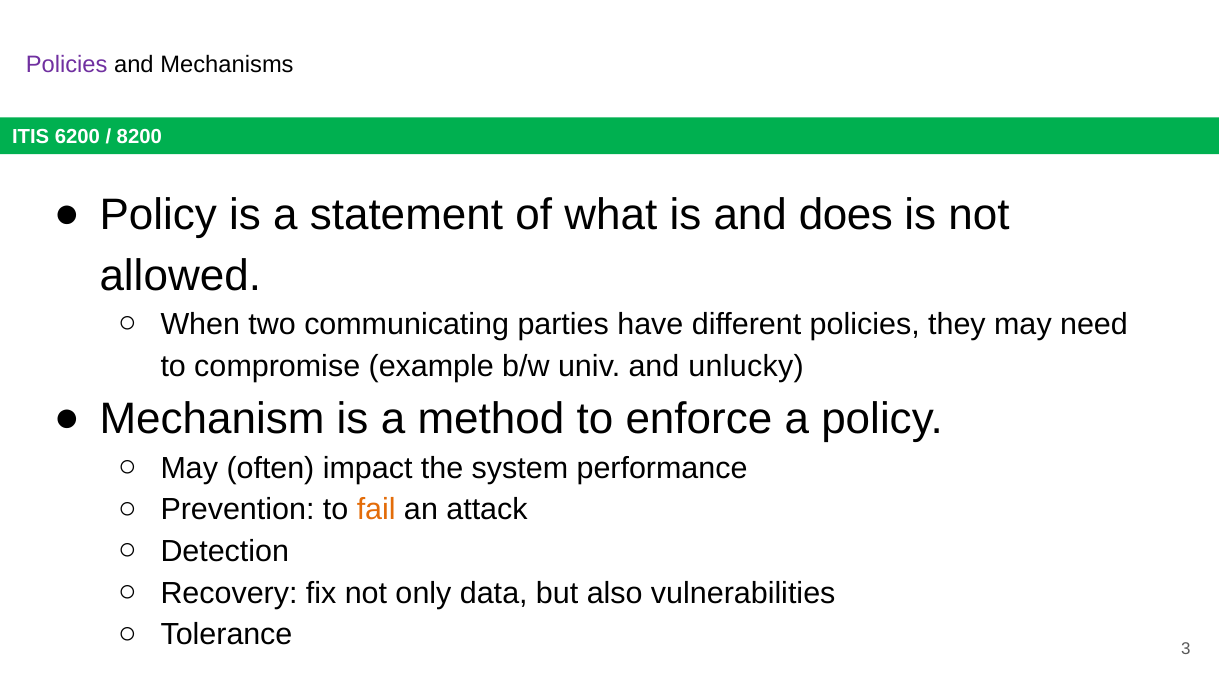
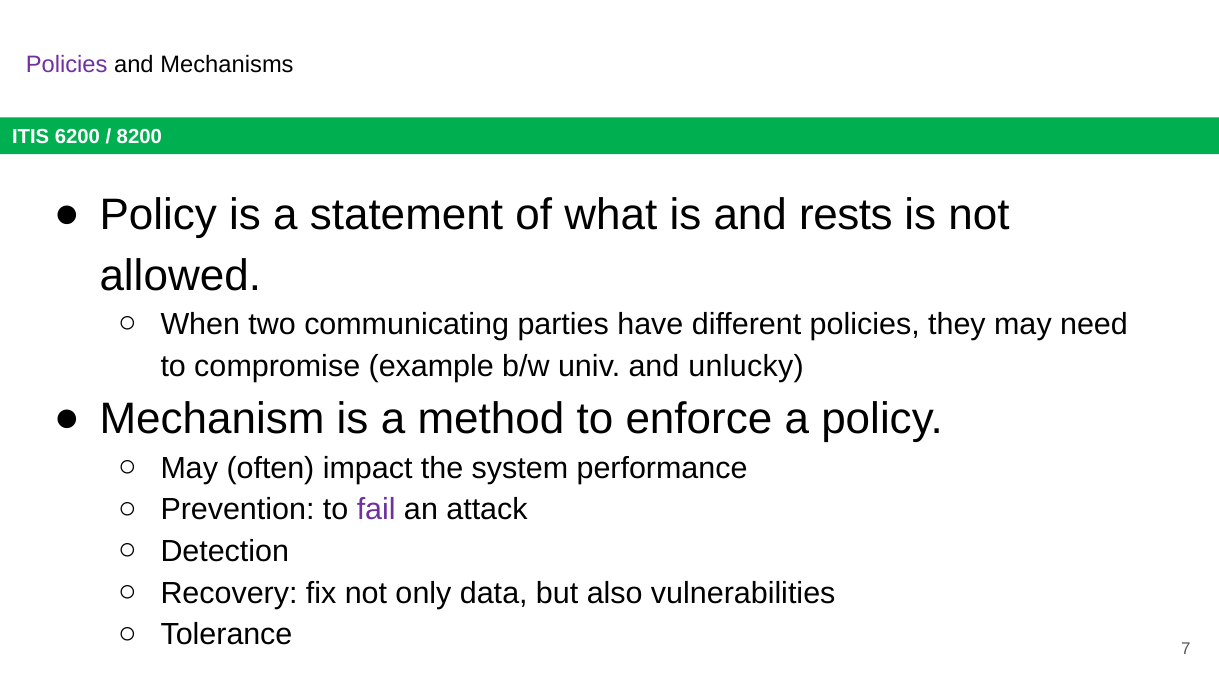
does: does -> rests
fail colour: orange -> purple
3: 3 -> 7
